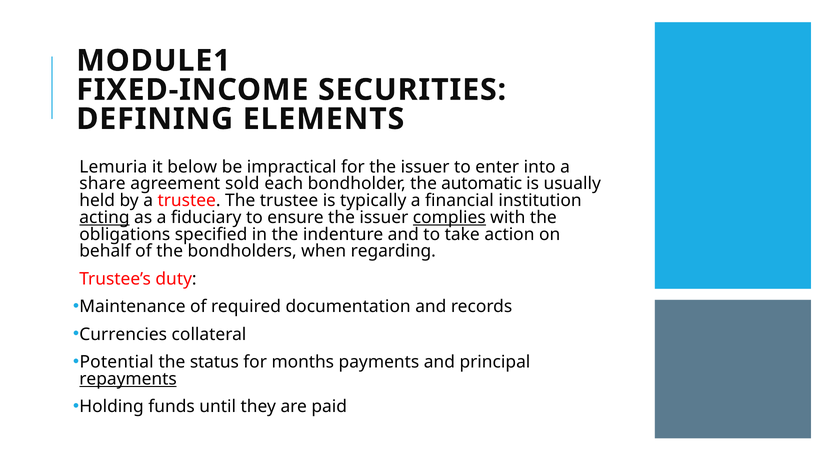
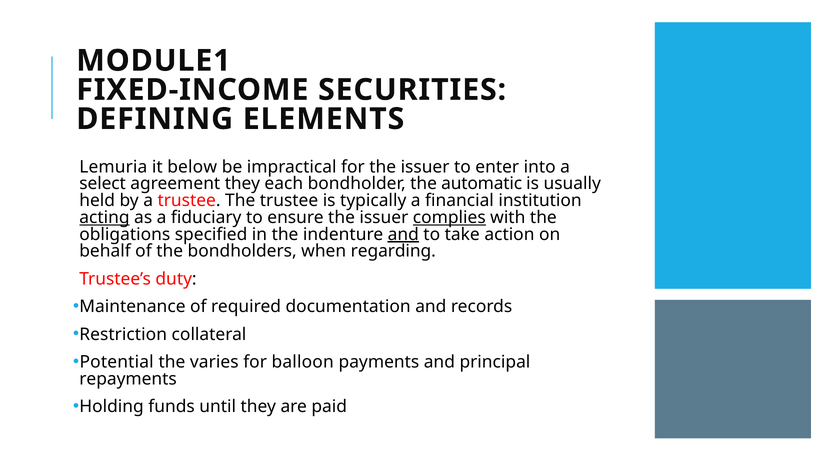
share: share -> select
agreement sold: sold -> they
and at (403, 235) underline: none -> present
Currencies: Currencies -> Restriction
status: status -> varies
months: months -> balloon
repayments underline: present -> none
